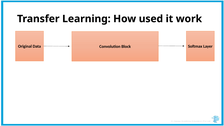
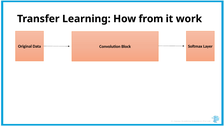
used: used -> from
